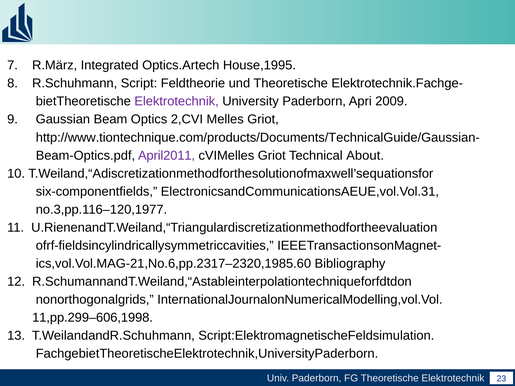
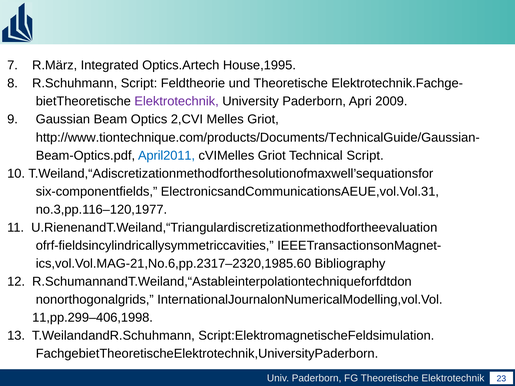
April2011 colour: purple -> blue
Technical About: About -> Script
11,pp.299–606,1998: 11,pp.299–606,1998 -> 11,pp.299–406,1998
